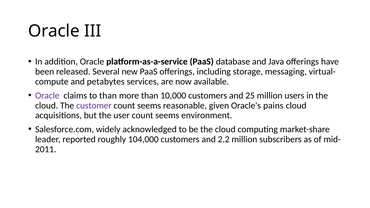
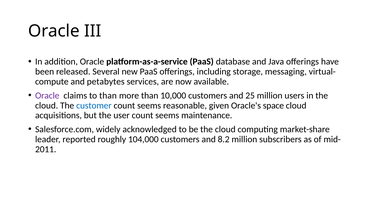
customer colour: purple -> blue
pains: pains -> space
environment: environment -> maintenance
2.2: 2.2 -> 8.2
